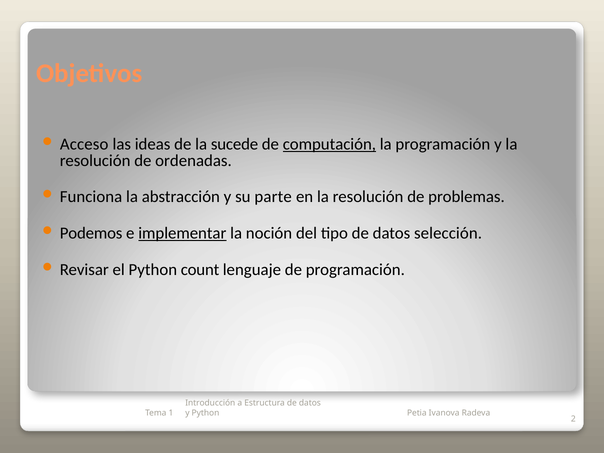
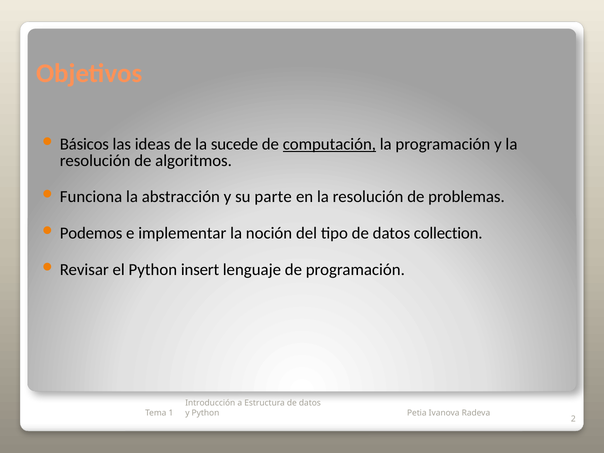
Acceso: Acceso -> Básicos
ordenadas: ordenadas -> algoritmos
implementar underline: present -> none
selección: selección -> collection
count: count -> insert
